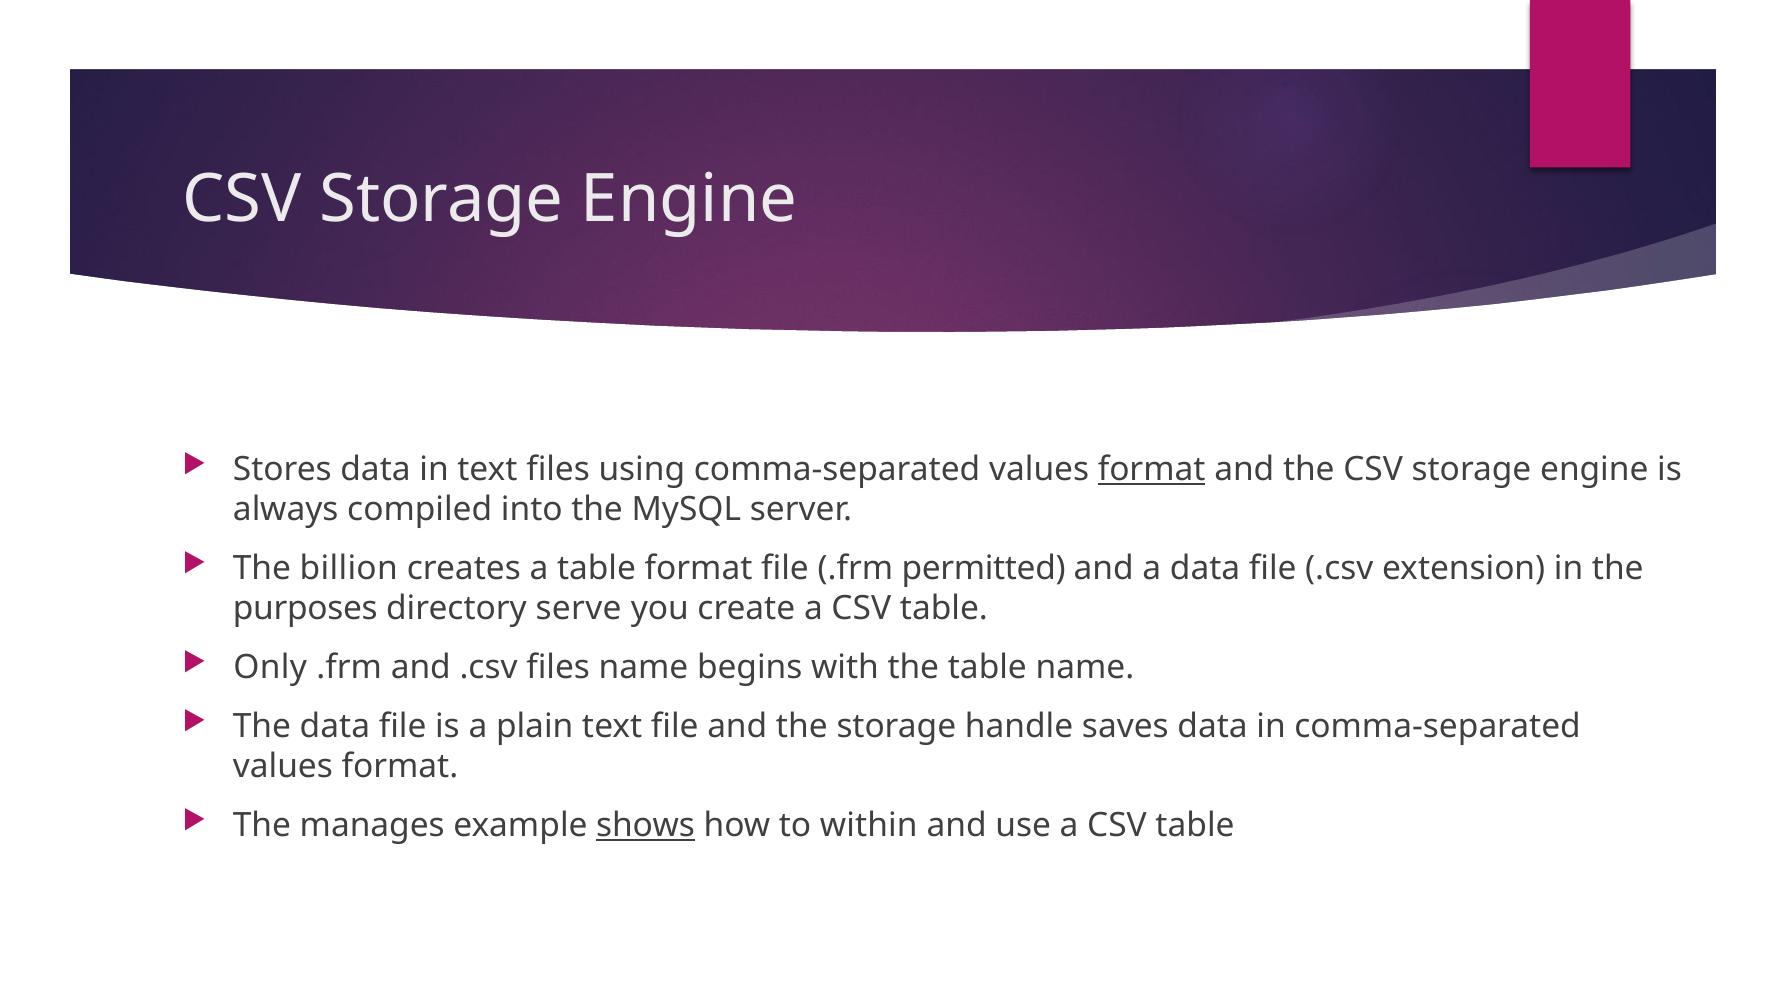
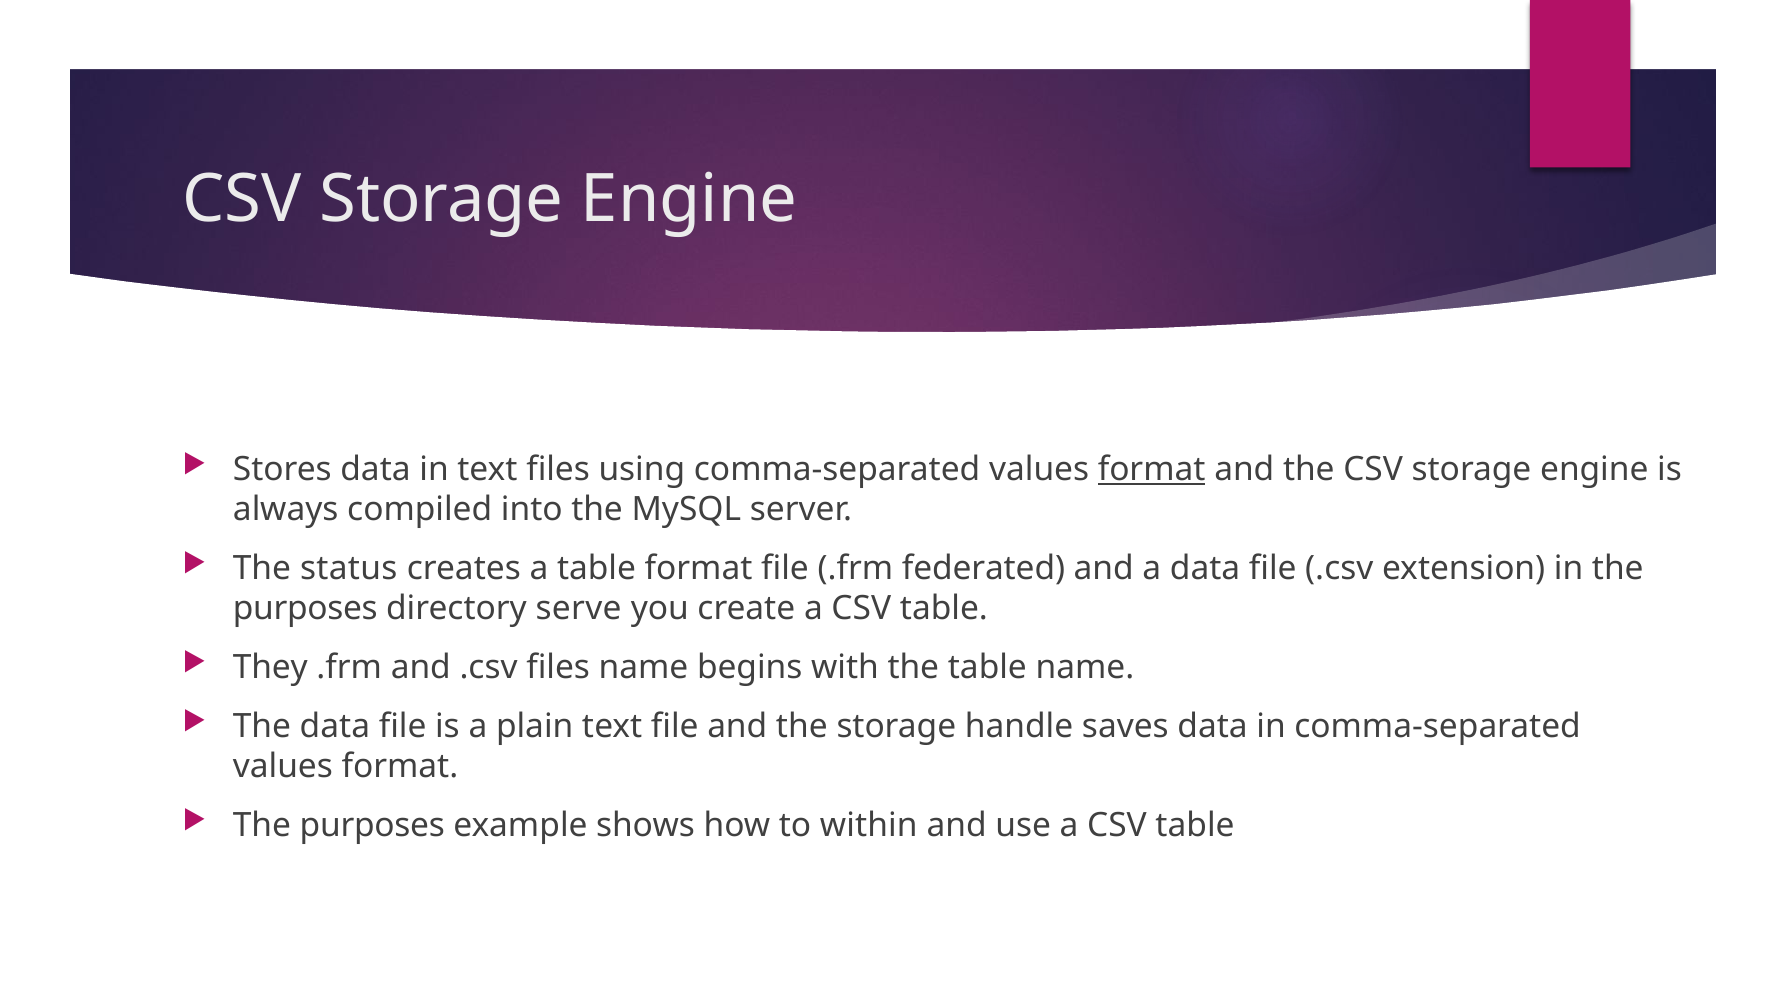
billion: billion -> status
permitted: permitted -> federated
Only: Only -> They
manages at (372, 826): manages -> purposes
shows underline: present -> none
